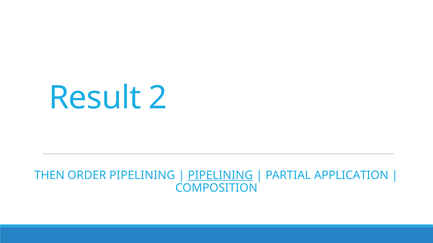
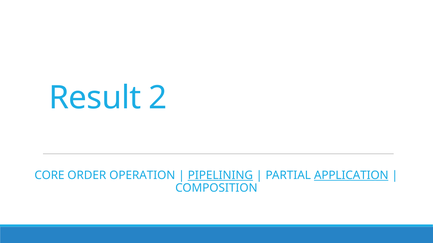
THEN: THEN -> CORE
ORDER PIPELINING: PIPELINING -> OPERATION
APPLICATION underline: none -> present
